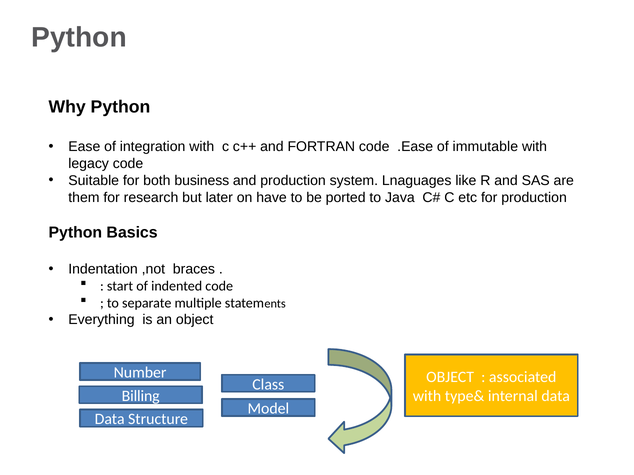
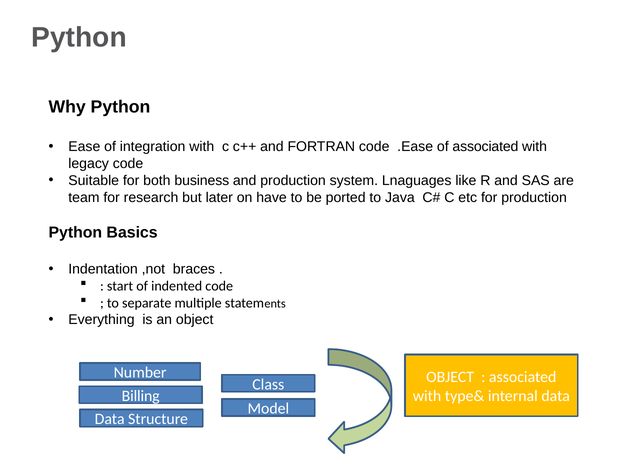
of immutable: immutable -> associated
them: them -> team
